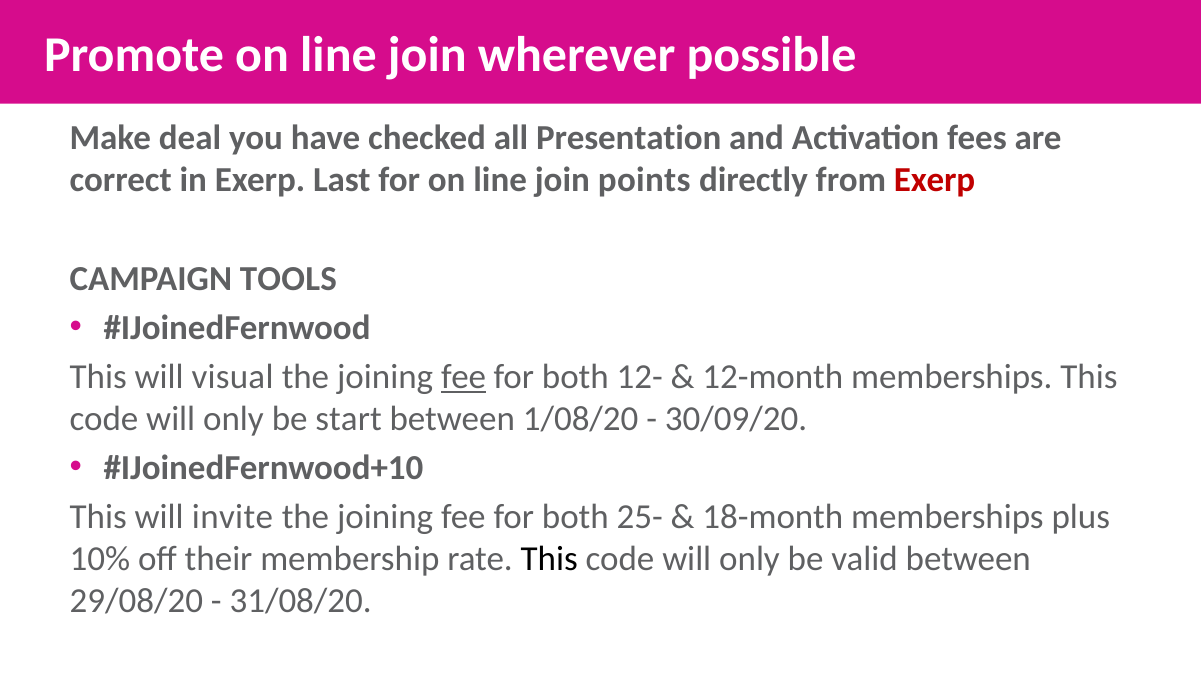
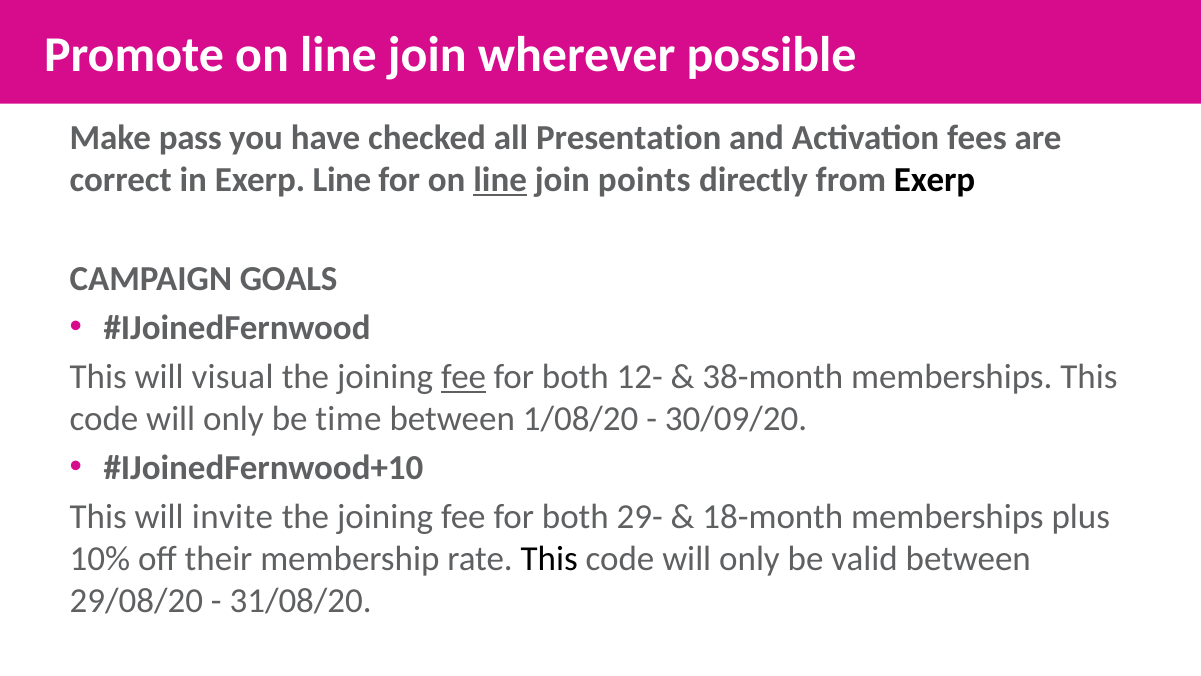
deal: deal -> pass
Exerp Last: Last -> Line
line at (500, 180) underline: none -> present
Exerp at (935, 180) colour: red -> black
TOOLS: TOOLS -> GOALS
12-month: 12-month -> 38-month
start: start -> time
25-: 25- -> 29-
